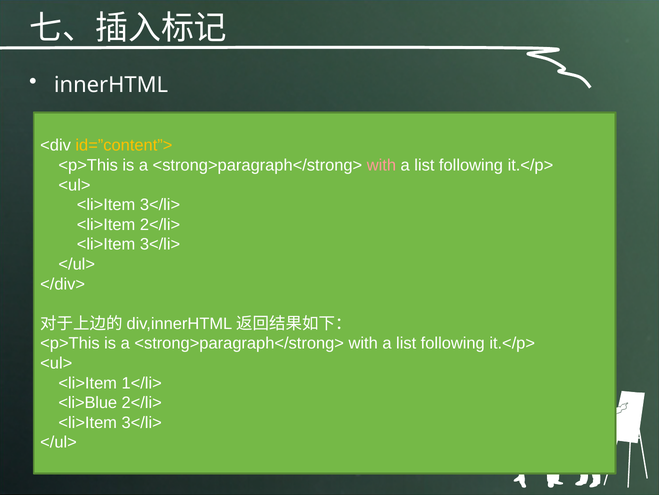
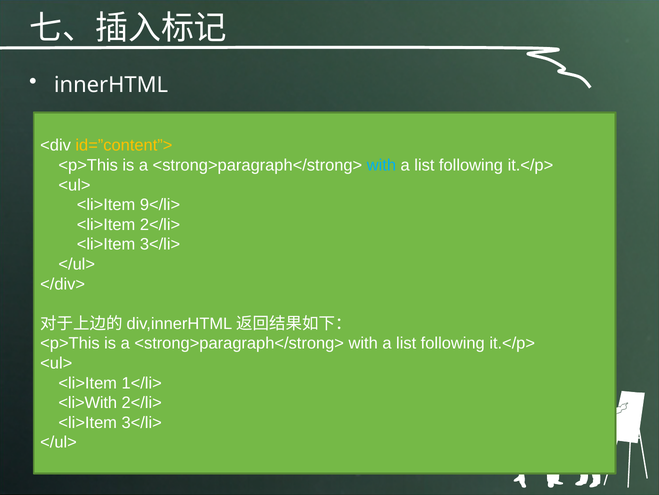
with at (381, 165) colour: pink -> light blue
3</li> at (160, 205): 3</li> -> 9</li>
<li>Blue: <li>Blue -> <li>With
